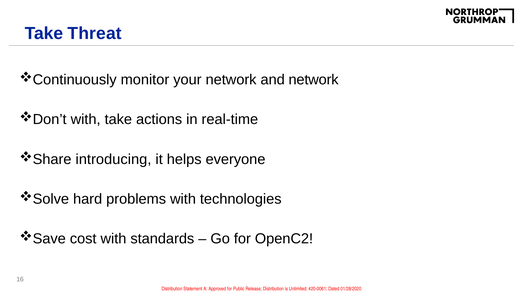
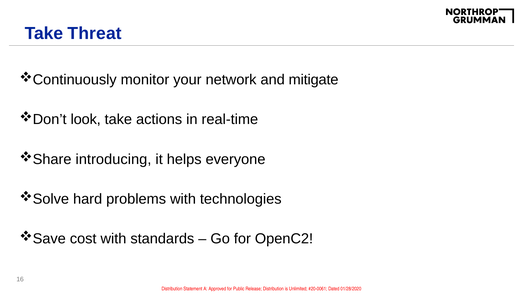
and network: network -> mitigate
with at (86, 120): with -> look
